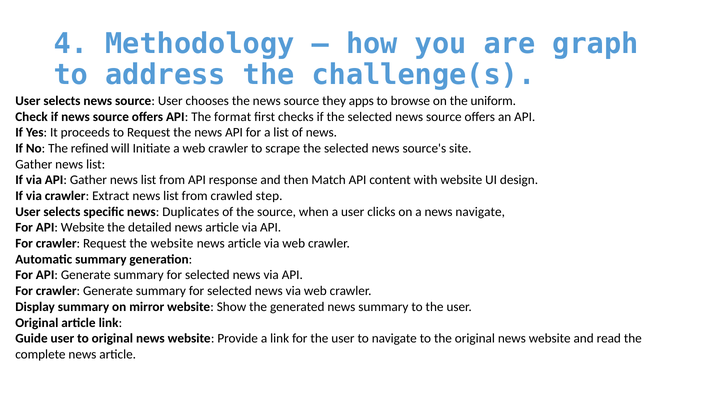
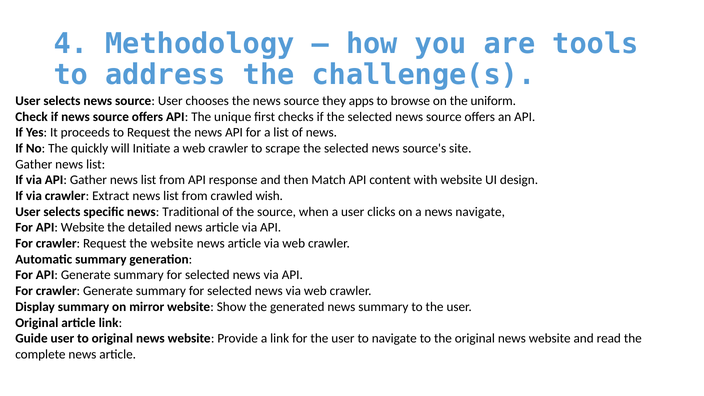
graph: graph -> tools
format: format -> unique
refined: refined -> quickly
step: step -> wish
Duplicates: Duplicates -> Traditional
